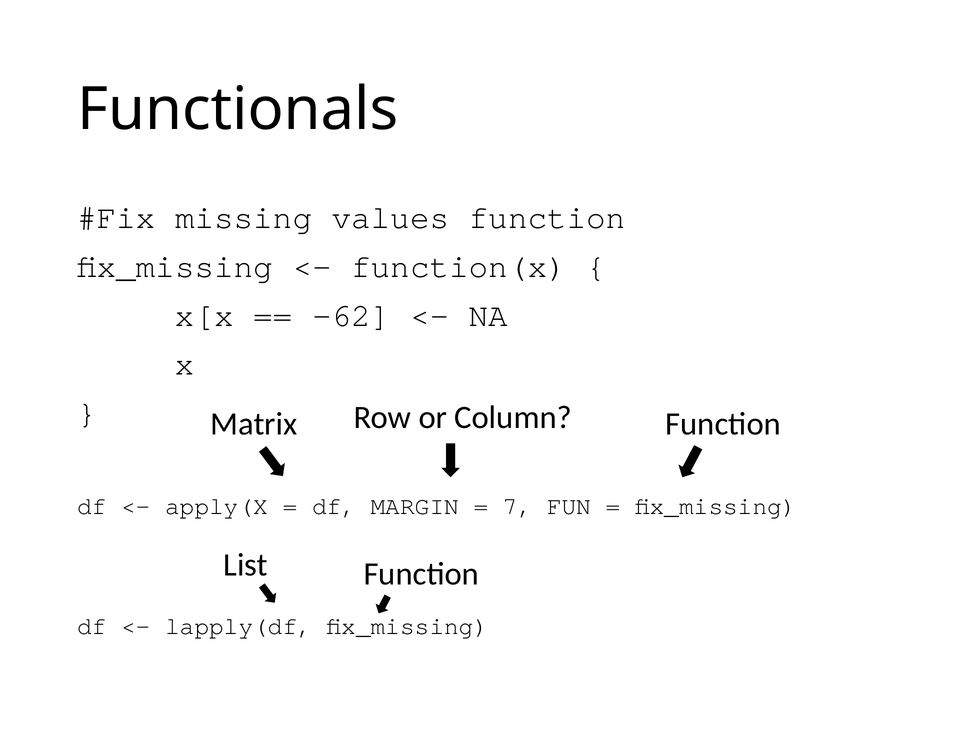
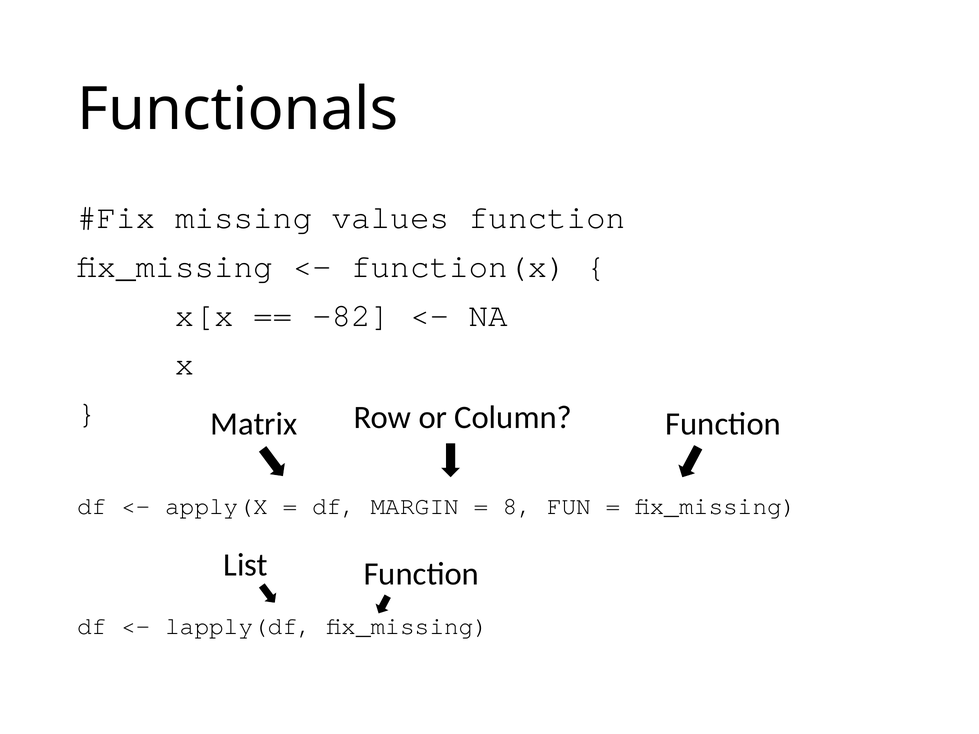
-62: -62 -> -82
7: 7 -> 8
